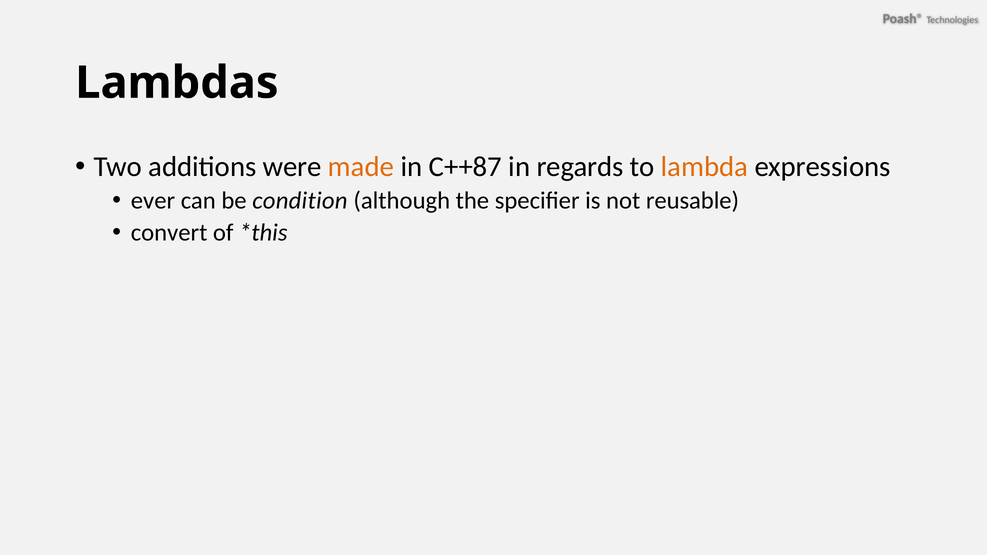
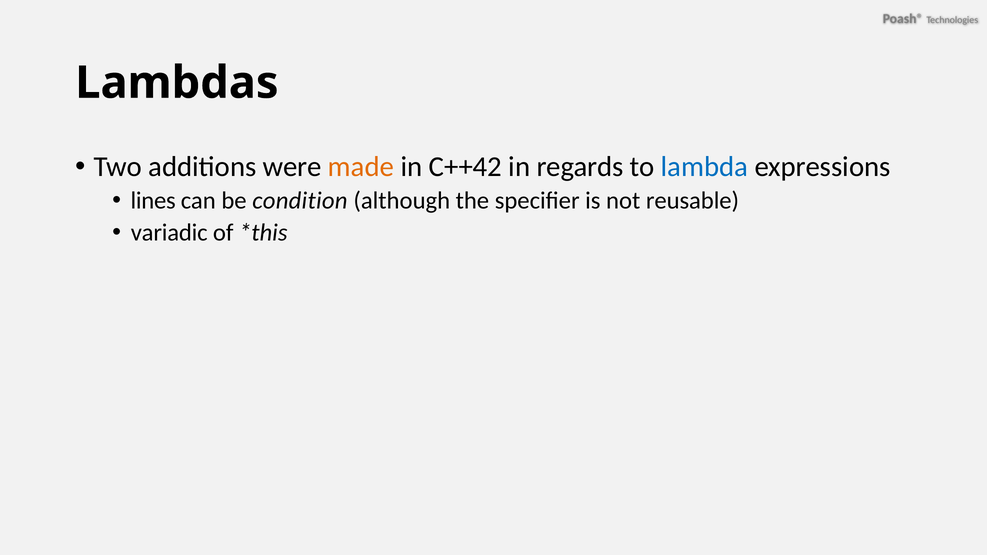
C++87: C++87 -> C++42
lambda colour: orange -> blue
ever: ever -> lines
convert: convert -> variadic
